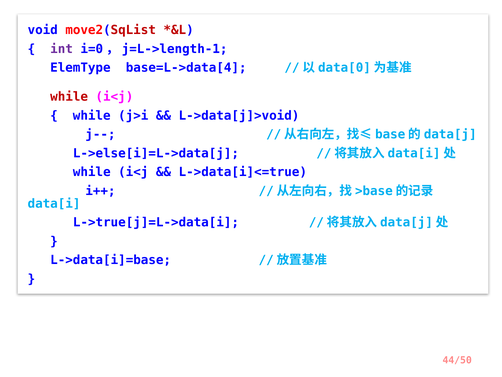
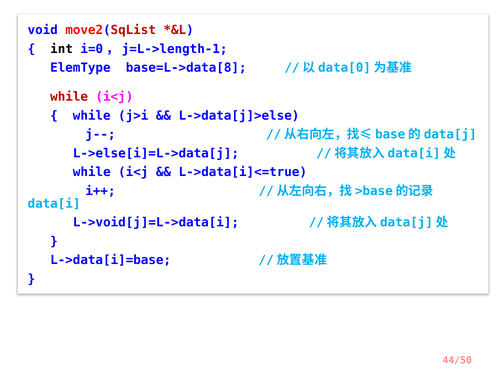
int colour: purple -> black
base=L->data[4: base=L->data[4 -> base=L->data[8
L->data[j]>void: L->data[j]>void -> L->data[j]>else
L->true[j]=L->data[i: L->true[j]=L->data[i -> L->void[j]=L->data[i
